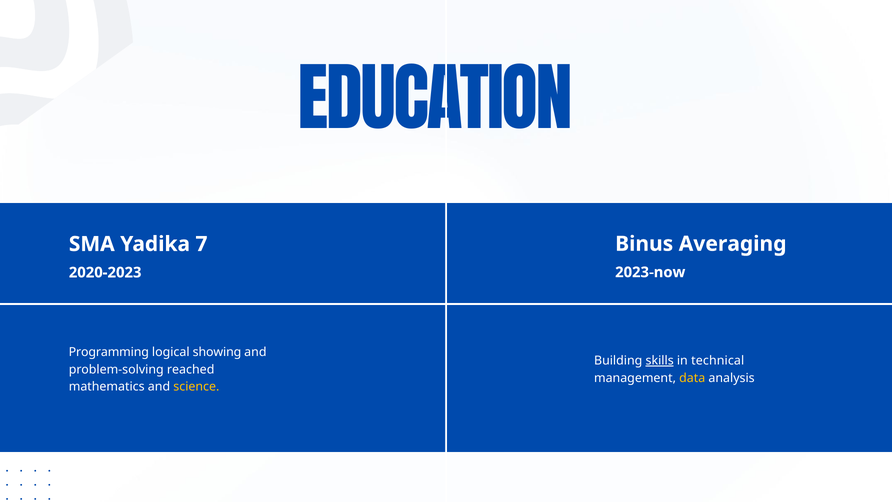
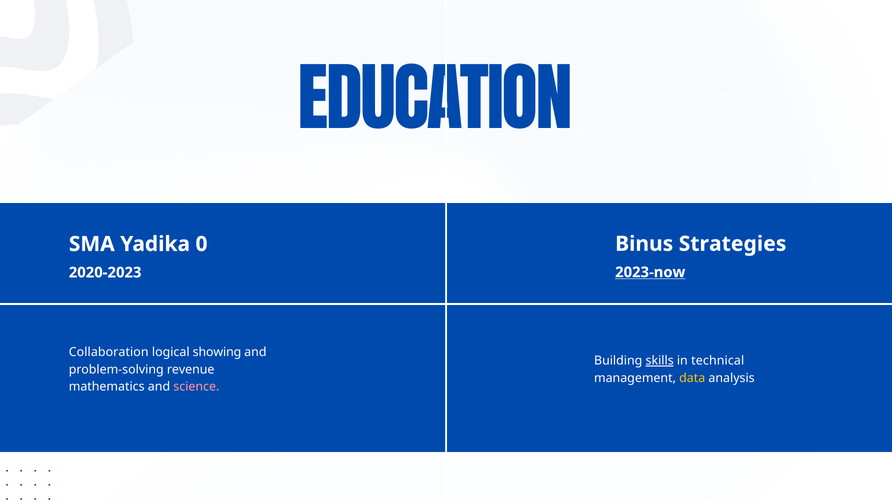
7: 7 -> 0
Averaging: Averaging -> Strategies
2023-now underline: none -> present
Programming: Programming -> Collaboration
reached: reached -> revenue
science colour: yellow -> pink
